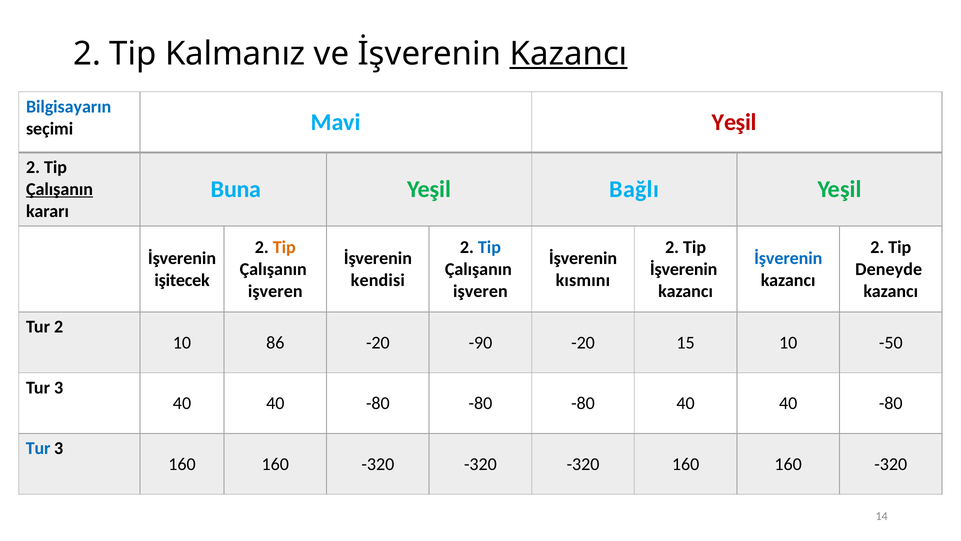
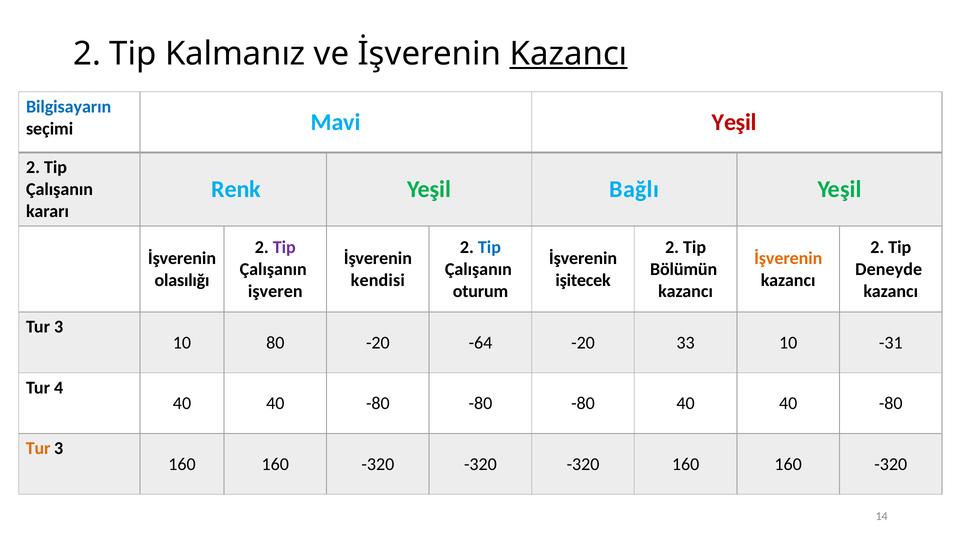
Buna: Buna -> Renk
Çalışanın at (60, 189) underline: present -> none
Tip at (284, 247) colour: orange -> purple
İşverenin at (788, 258) colour: blue -> orange
İşverenin at (684, 269): İşverenin -> Bölümün
işitecek: işitecek -> olasılığı
kısmını: kısmını -> işitecek
işveren at (480, 291): işveren -> oturum
2 at (59, 327): 2 -> 3
86: 86 -> 80
-90: -90 -> -64
15: 15 -> 33
-50: -50 -> -31
3 at (59, 387): 3 -> 4
Tur at (38, 448) colour: blue -> orange
